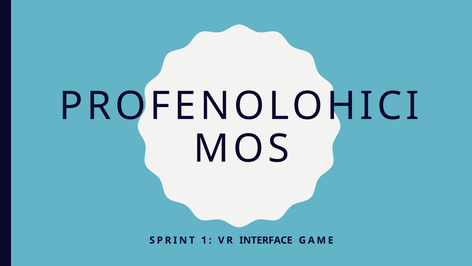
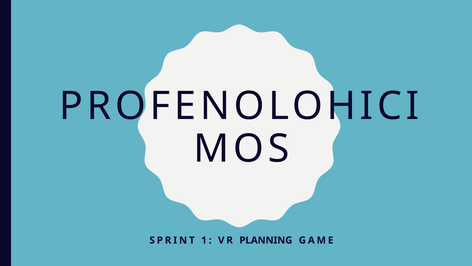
INTERFACE: INTERFACE -> PLANNING
